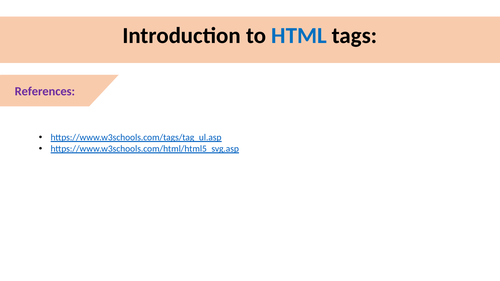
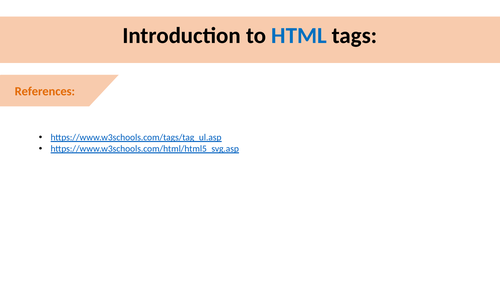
References colour: purple -> orange
